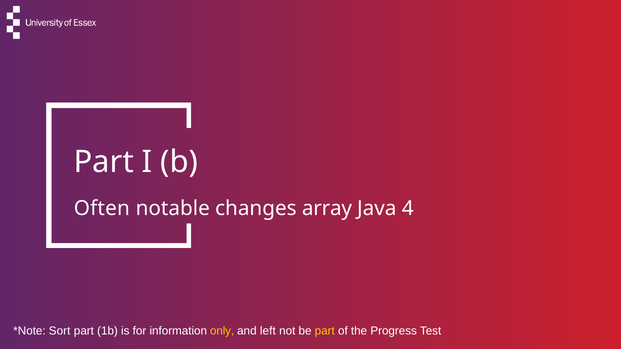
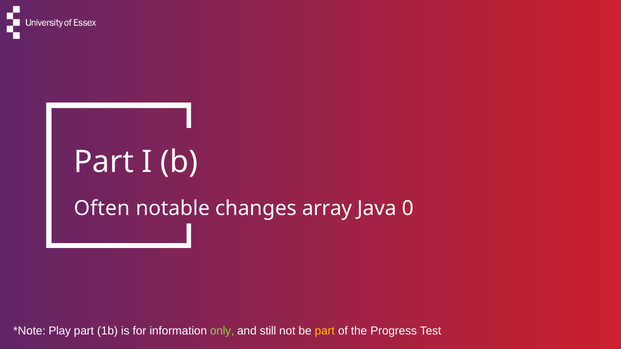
4: 4 -> 0
Sort: Sort -> Play
only colour: yellow -> light green
left: left -> still
